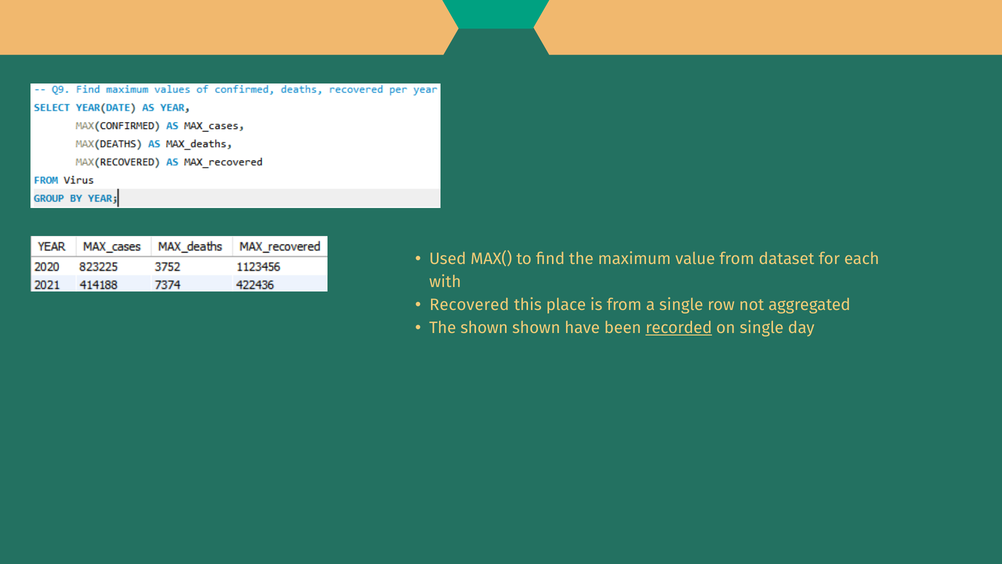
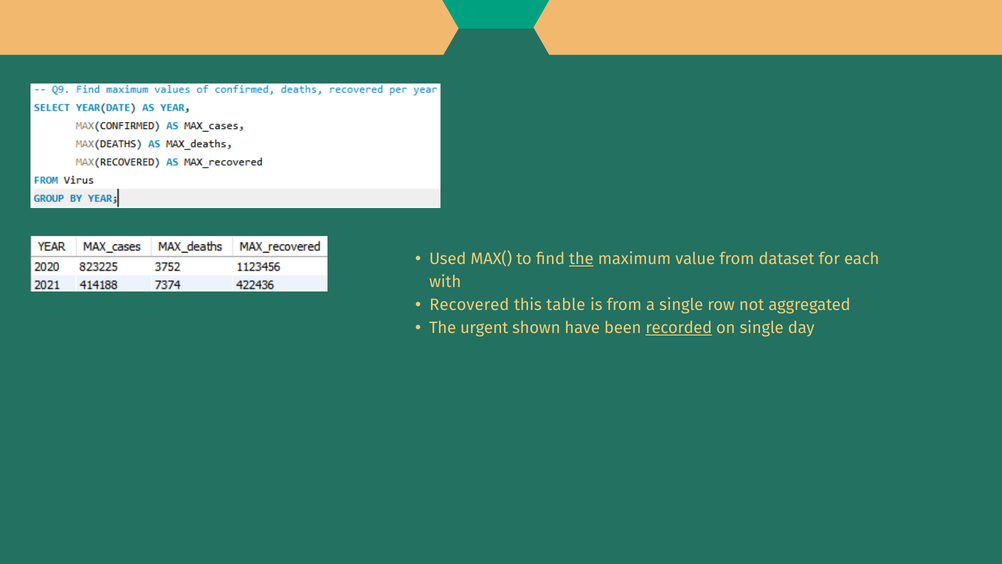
the at (581, 259) underline: none -> present
place: place -> table
The shown: shown -> urgent
